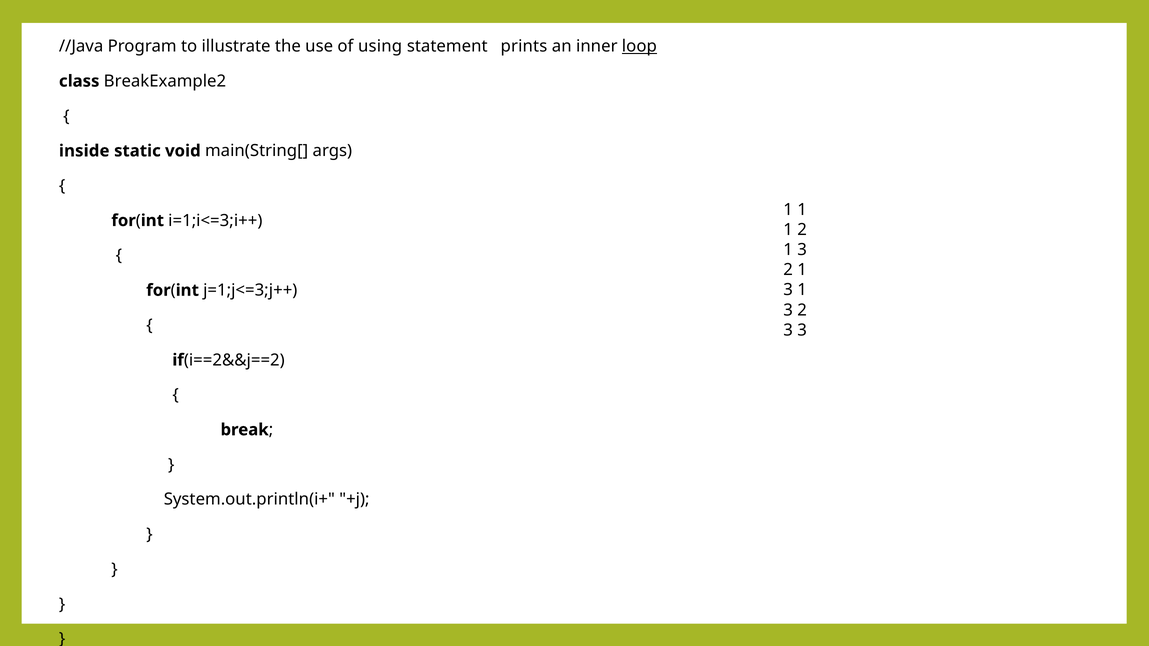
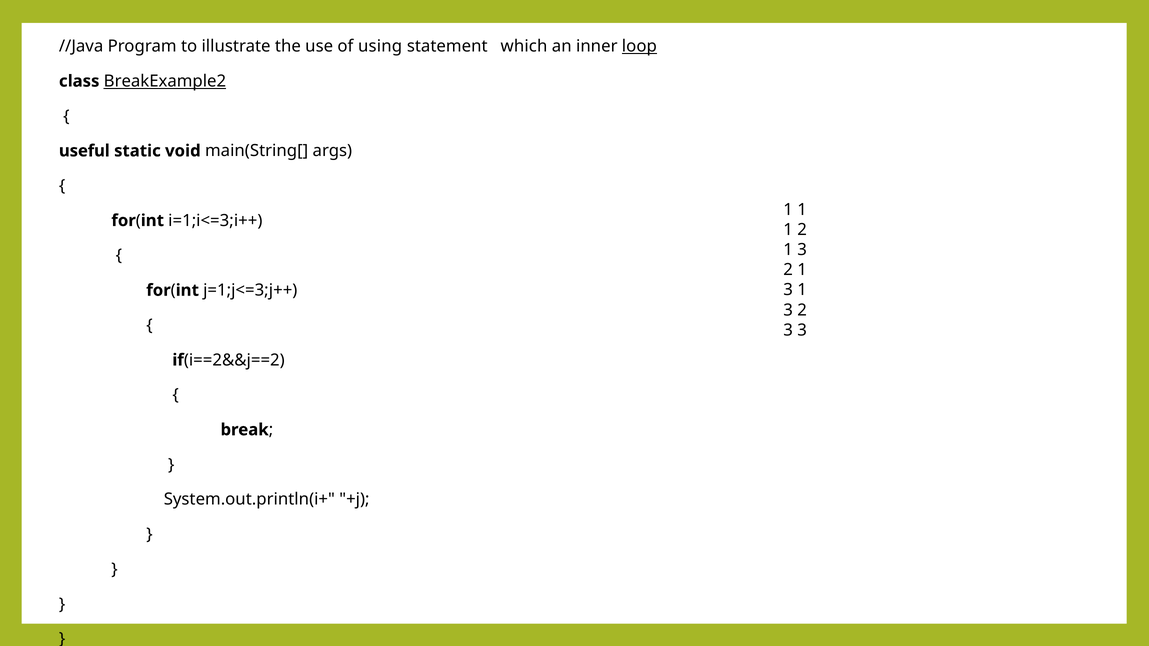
prints: prints -> which
BreakExample2 underline: none -> present
inside: inside -> useful
